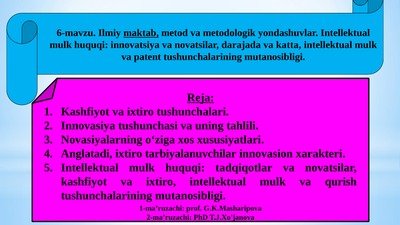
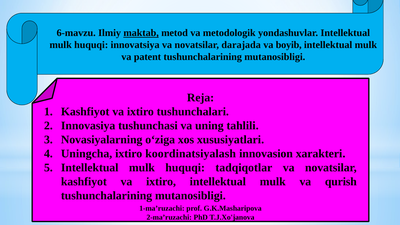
katta: katta -> bоyib
Reja underline: present -> none
Аnglаtаdi: Аnglаtаdi -> Uningchа
tаrbiyalаnuvchilаr: tаrbiyalаnuvchilаr -> kооrdinаtsiyalаsh
